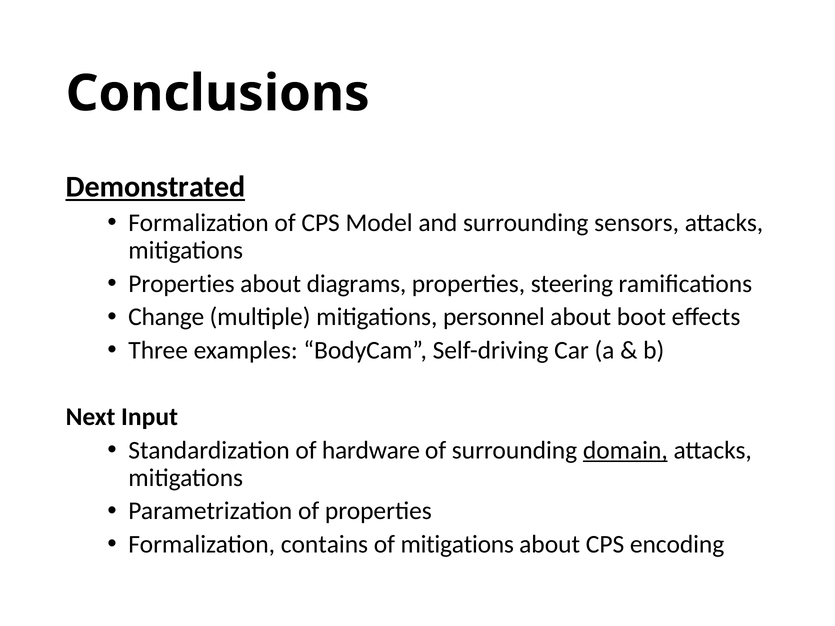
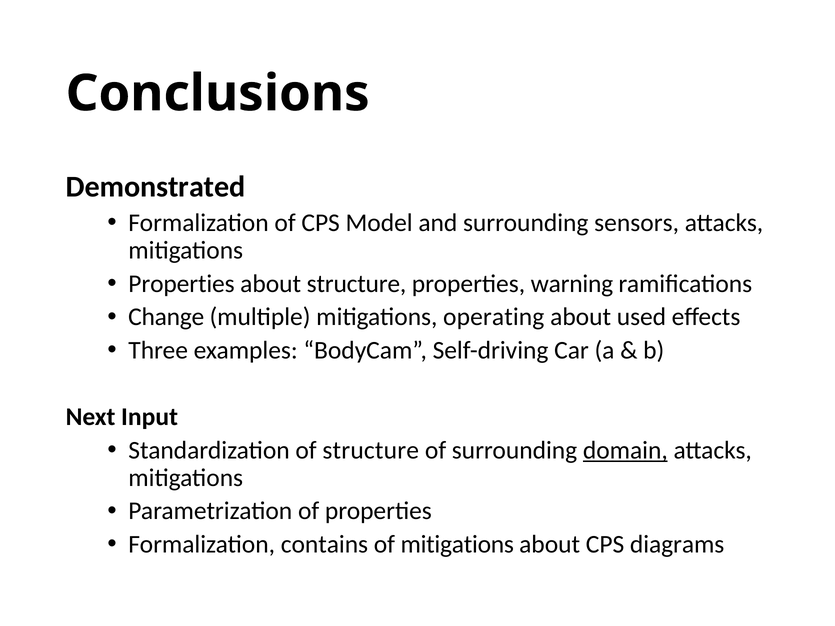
Demonstrated underline: present -> none
about diagrams: diagrams -> structure
steering: steering -> warning
personnel: personnel -> operating
boot: boot -> used
of hardware: hardware -> structure
encoding: encoding -> diagrams
